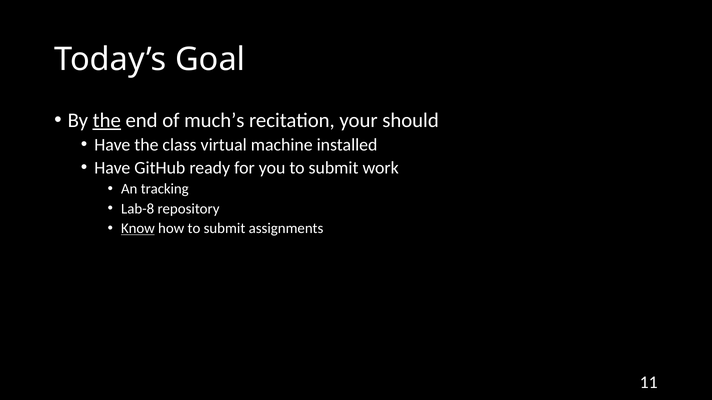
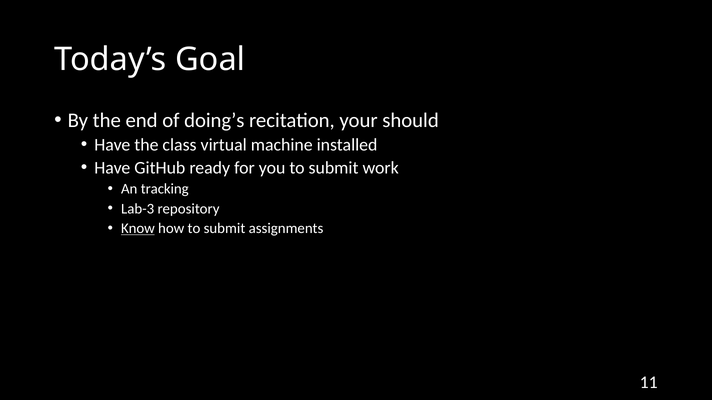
the at (107, 120) underline: present -> none
much’s: much’s -> doing’s
Lab-8: Lab-8 -> Lab-3
